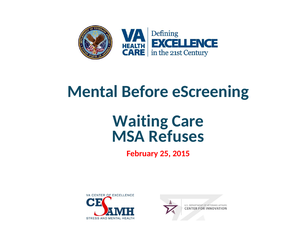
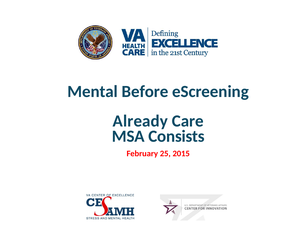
Waiting: Waiting -> Already
Refuses: Refuses -> Consists
